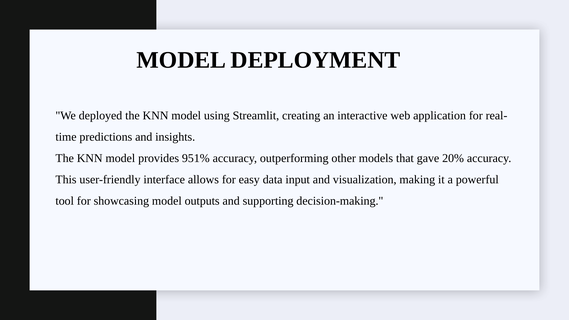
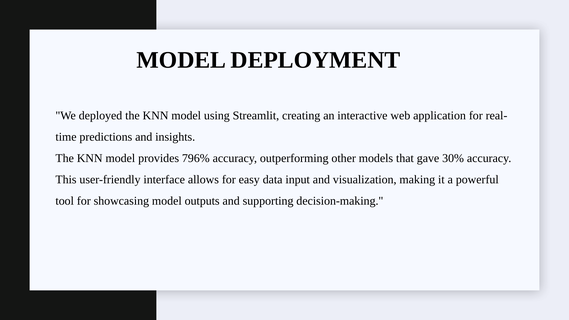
951%: 951% -> 796%
20%: 20% -> 30%
